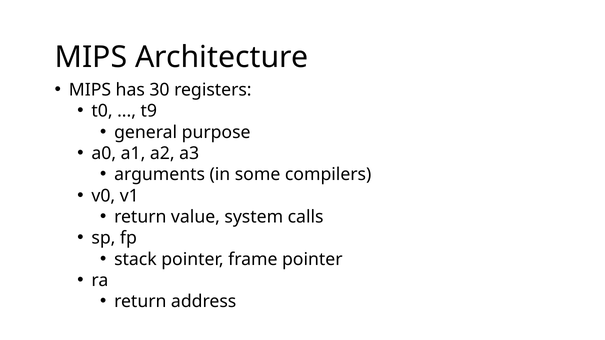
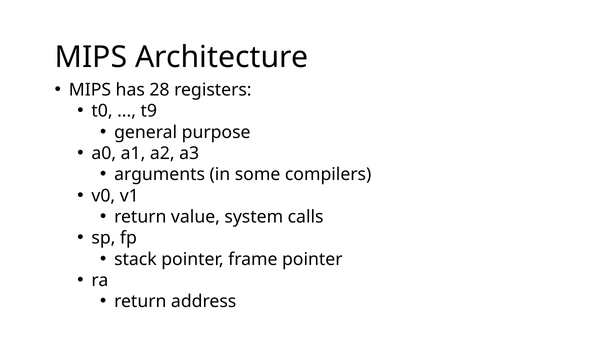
30: 30 -> 28
